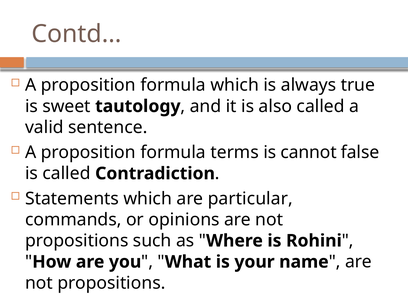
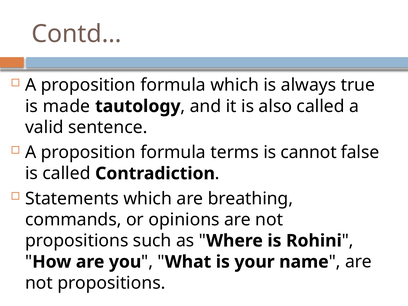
sweet: sweet -> made
particular: particular -> breathing
